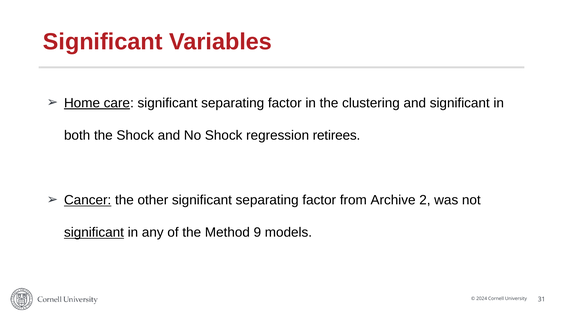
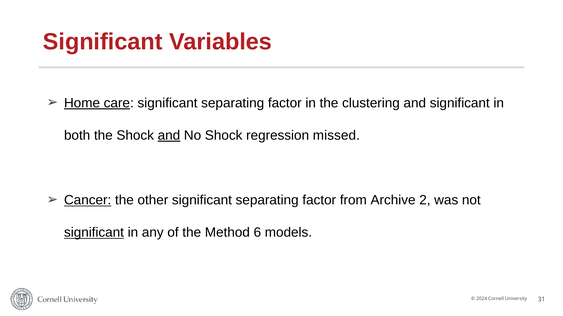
and at (169, 136) underline: none -> present
retirees: retirees -> missed
9: 9 -> 6
